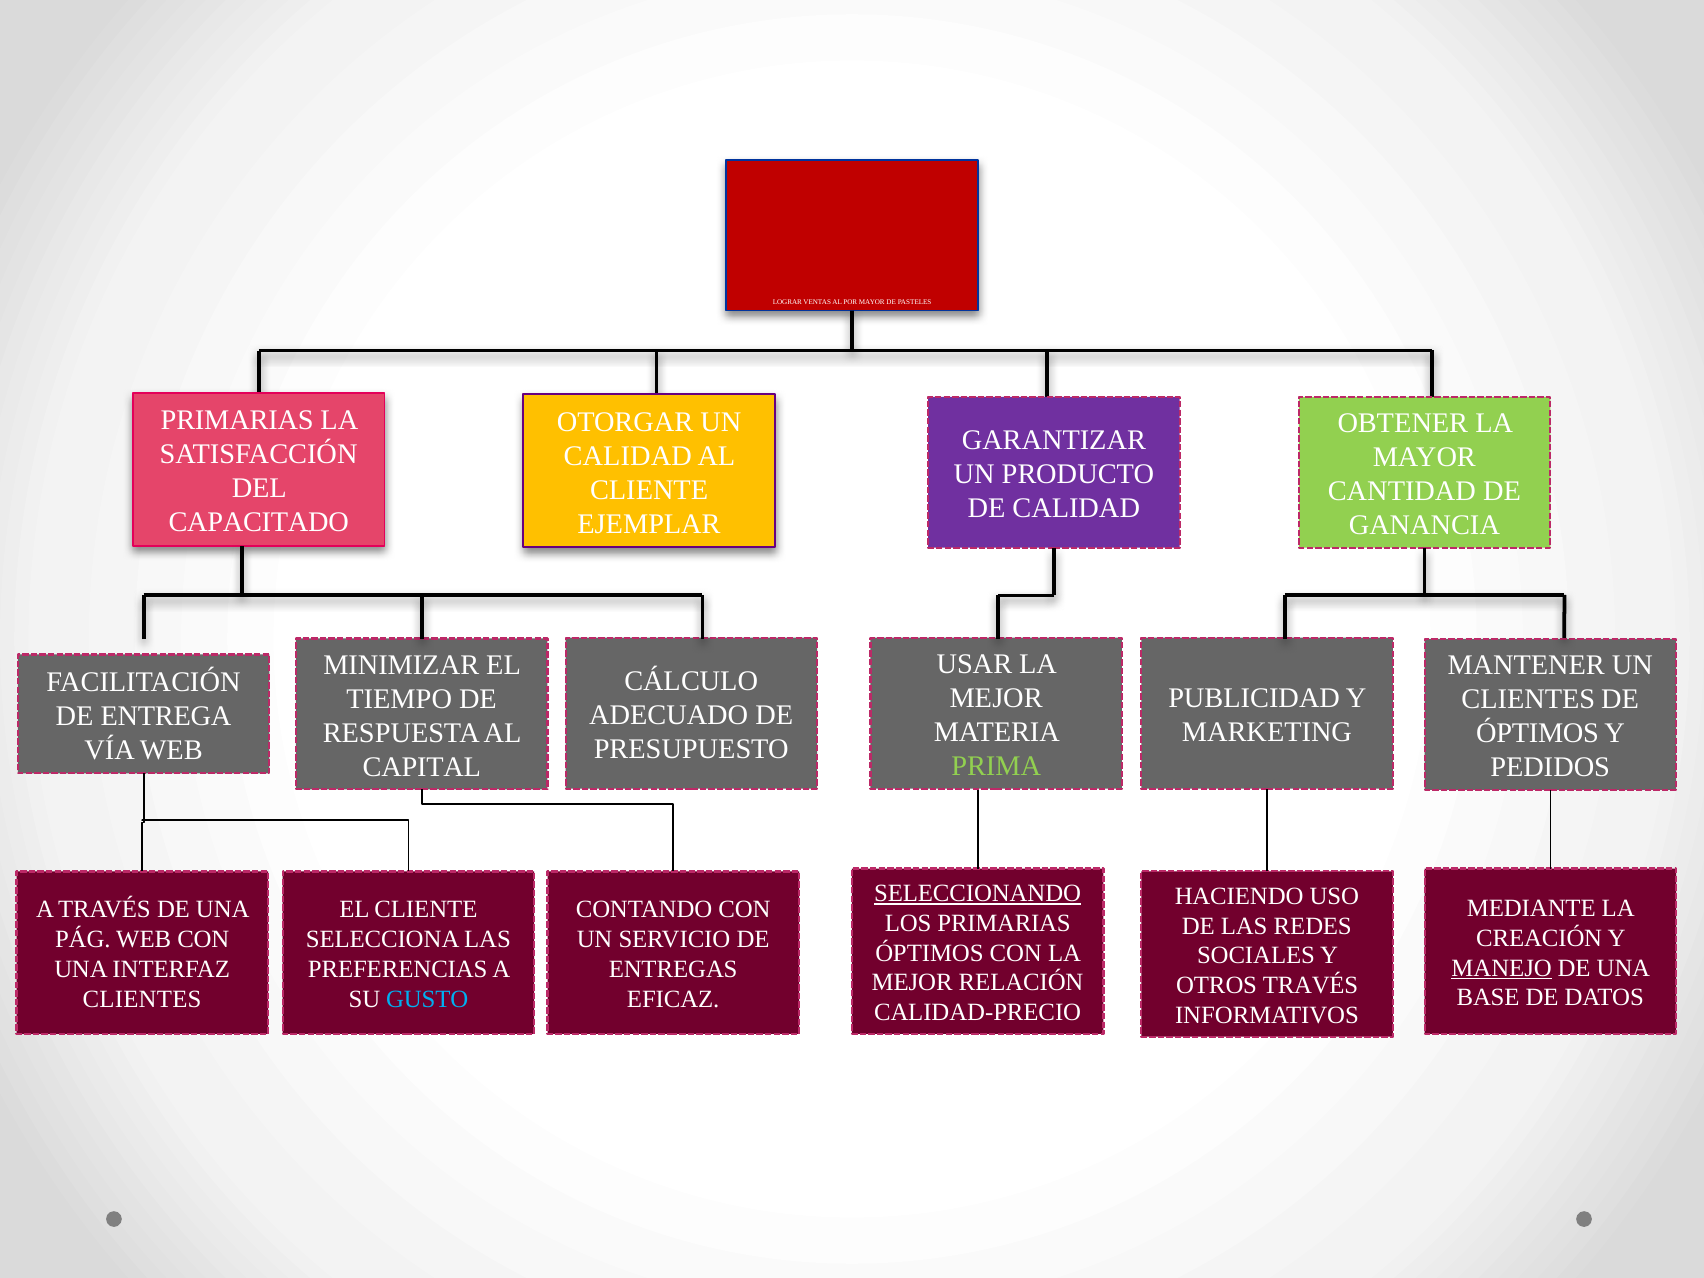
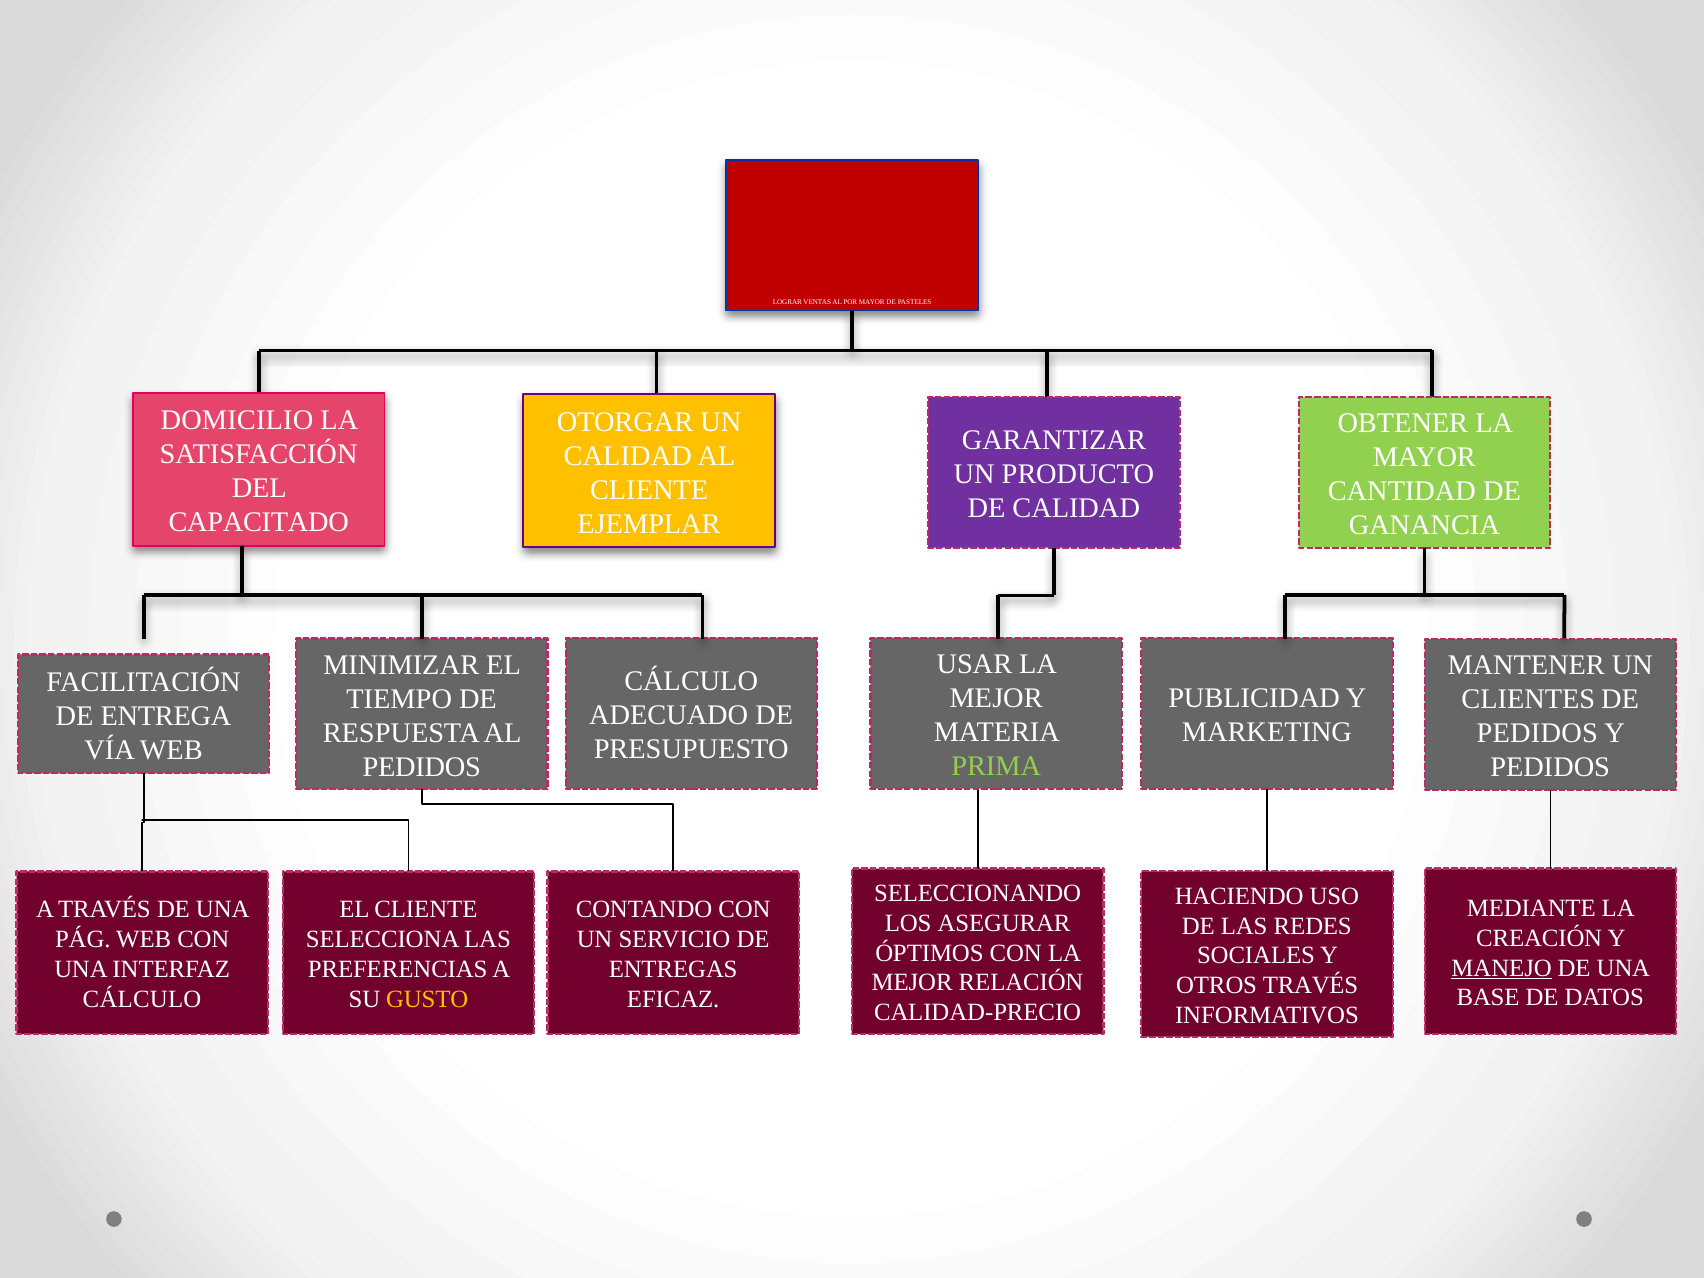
PRIMARIAS at (237, 420): PRIMARIAS -> DOMICILIO
ÓPTIMOS at (1538, 733): ÓPTIMOS -> PEDIDOS
CAPITAL at (422, 767): CAPITAL -> PEDIDOS
SELECCIONANDO underline: present -> none
LOS PRIMARIAS: PRIMARIAS -> ASEGURAR
CLIENTES at (142, 999): CLIENTES -> CÁLCULO
GUSTO colour: light blue -> yellow
